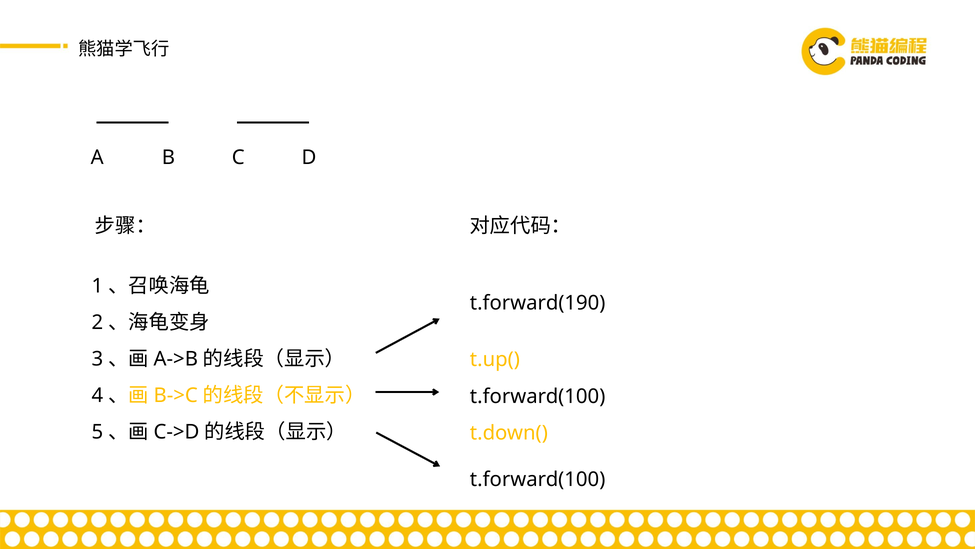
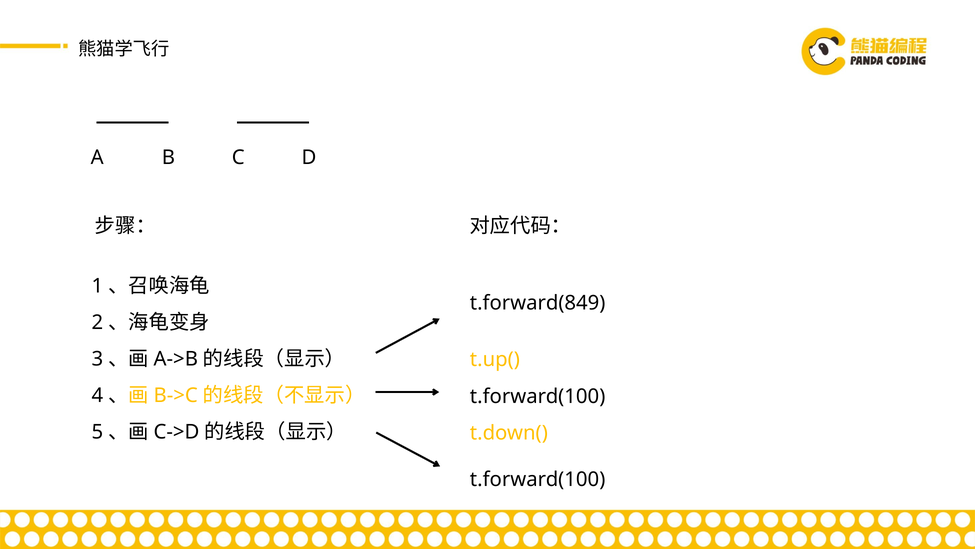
t.forward(190: t.forward(190 -> t.forward(849
